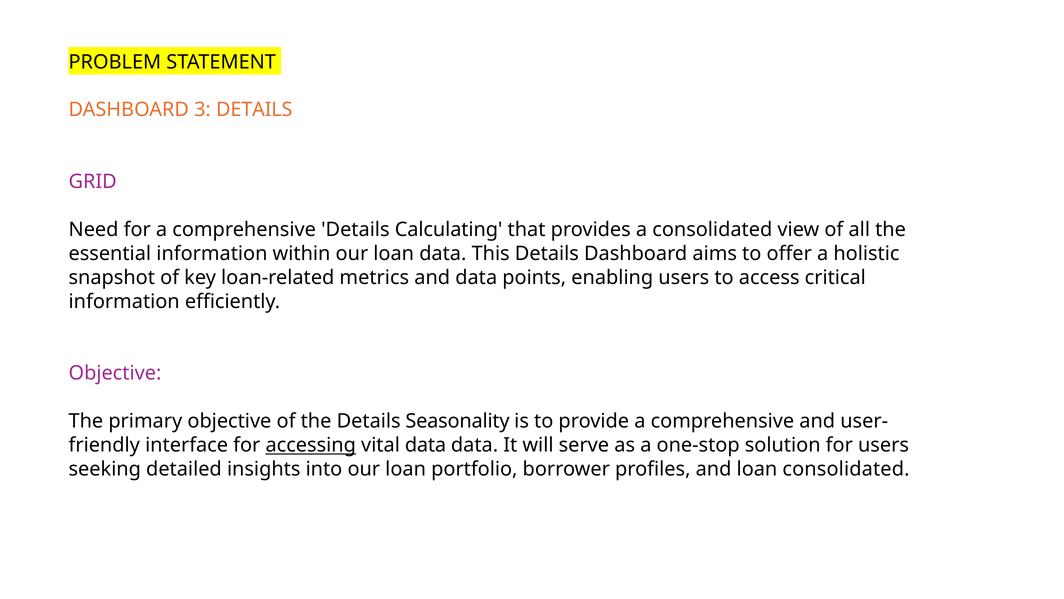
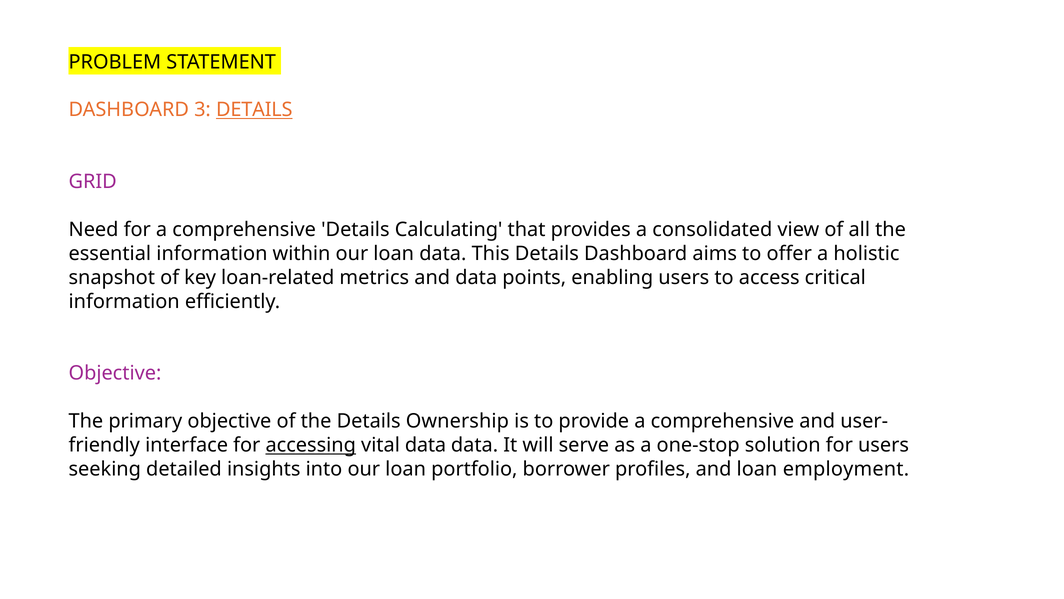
DETAILS at (254, 110) underline: none -> present
Seasonality: Seasonality -> Ownership
loan consolidated: consolidated -> employment
